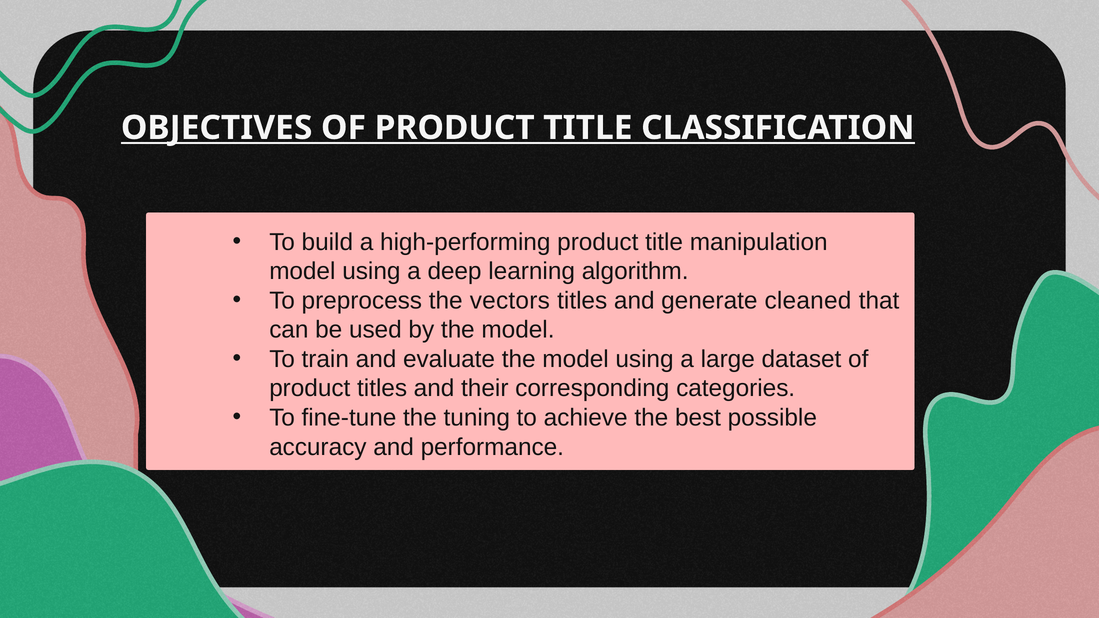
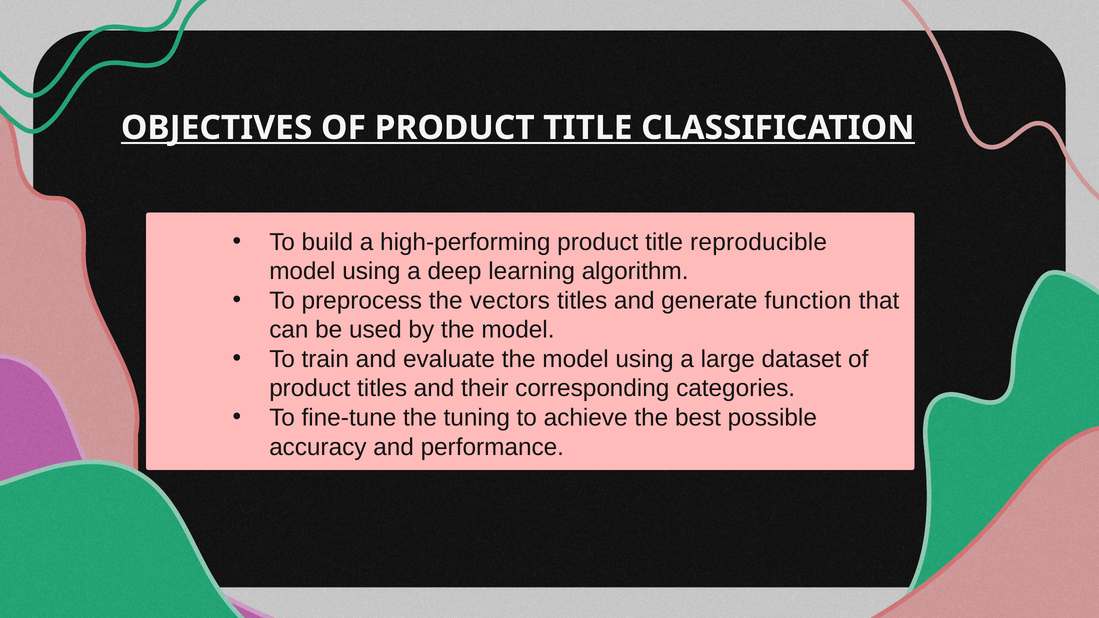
manipulation: manipulation -> reproducible
cleaned: cleaned -> function
